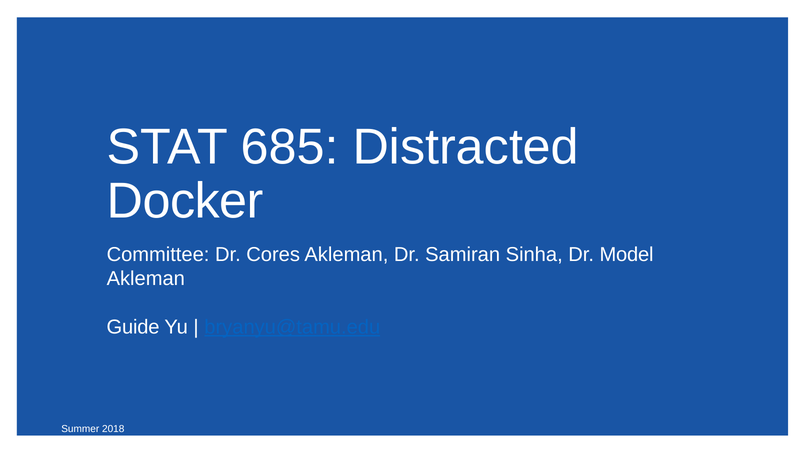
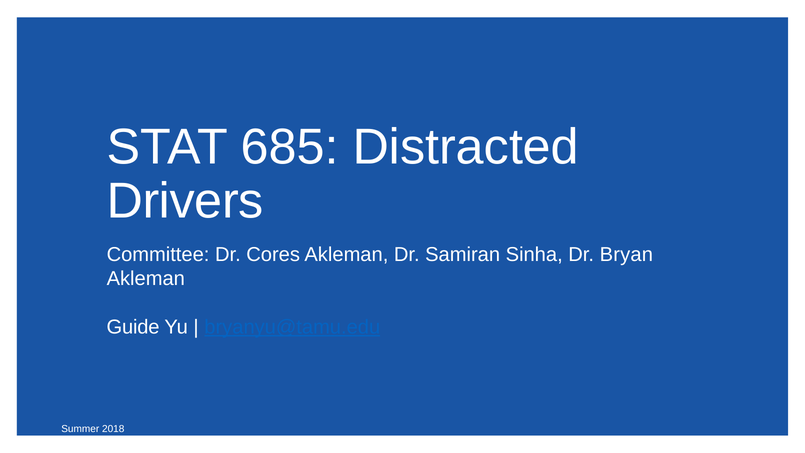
Docker: Docker -> Drivers
Model: Model -> Bryan
